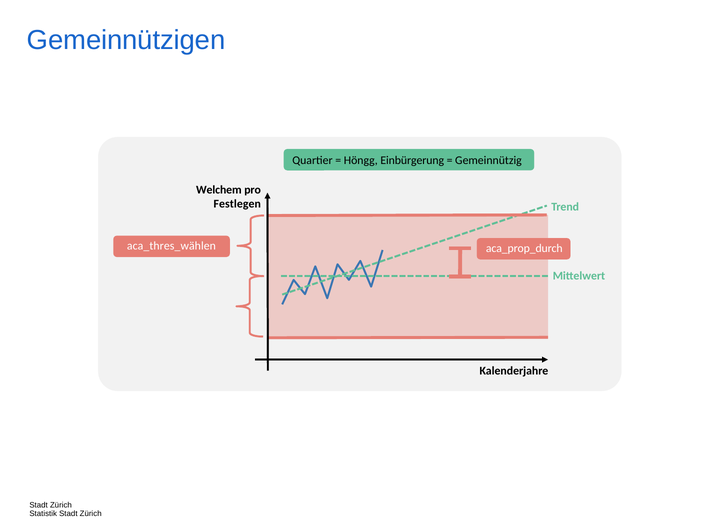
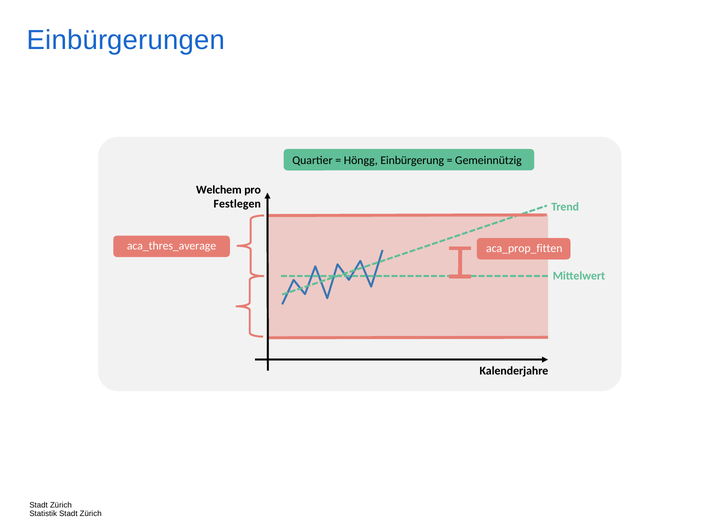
Gemeinnützigen: Gemeinnützigen -> Einbürgerungen
aca_thres_wählen: aca_thres_wählen -> aca_thres_average
aca_prop_durch: aca_prop_durch -> aca_prop_fitten
